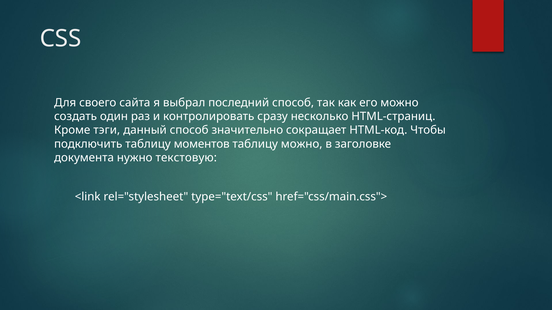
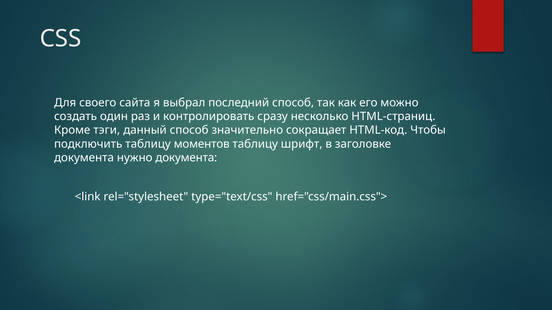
таблицу можно: можно -> шрифт
нужно текстовую: текстовую -> документа
